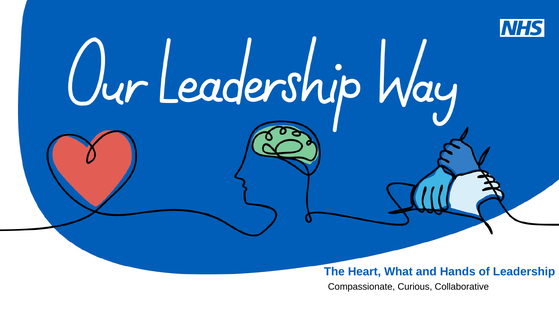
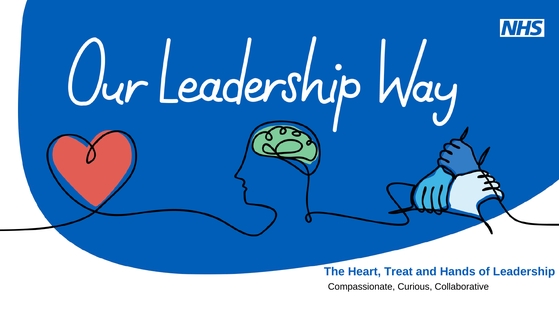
What: What -> Treat
